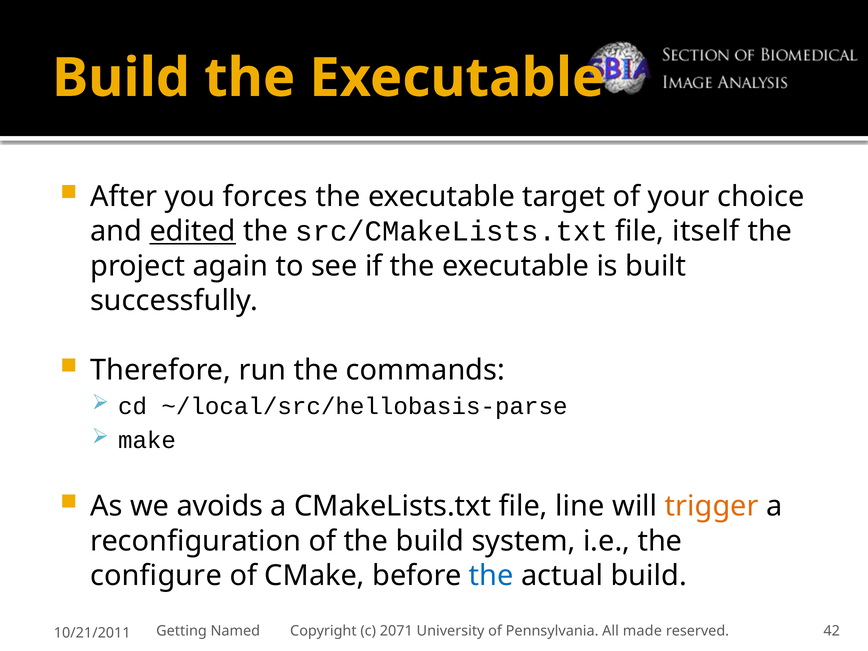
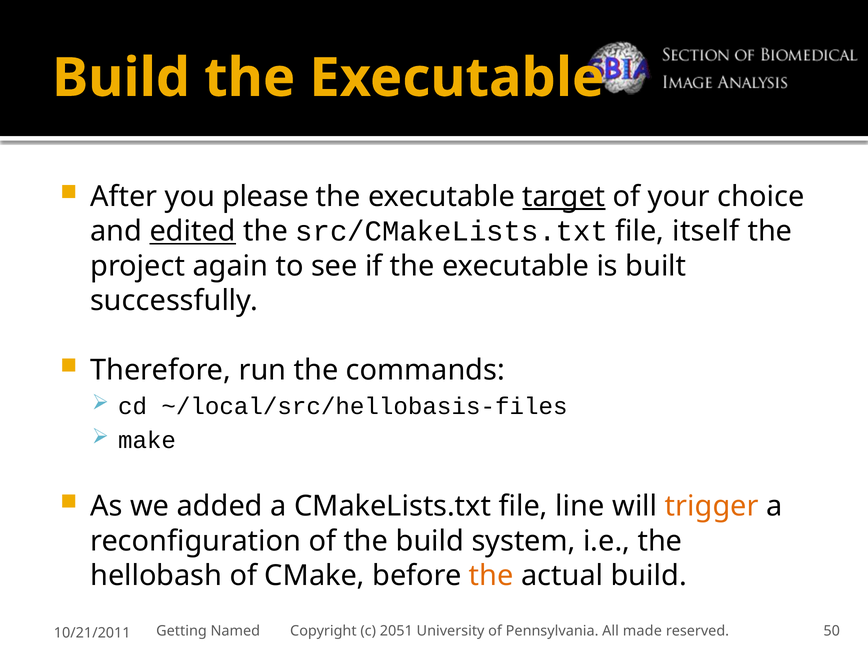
forces: forces -> please
target underline: none -> present
~/local/src/hellobasis-parse: ~/local/src/hellobasis-parse -> ~/local/src/hellobasis-files
avoids: avoids -> added
configure: configure -> hellobash
the at (491, 576) colour: blue -> orange
2071: 2071 -> 2051
42: 42 -> 50
